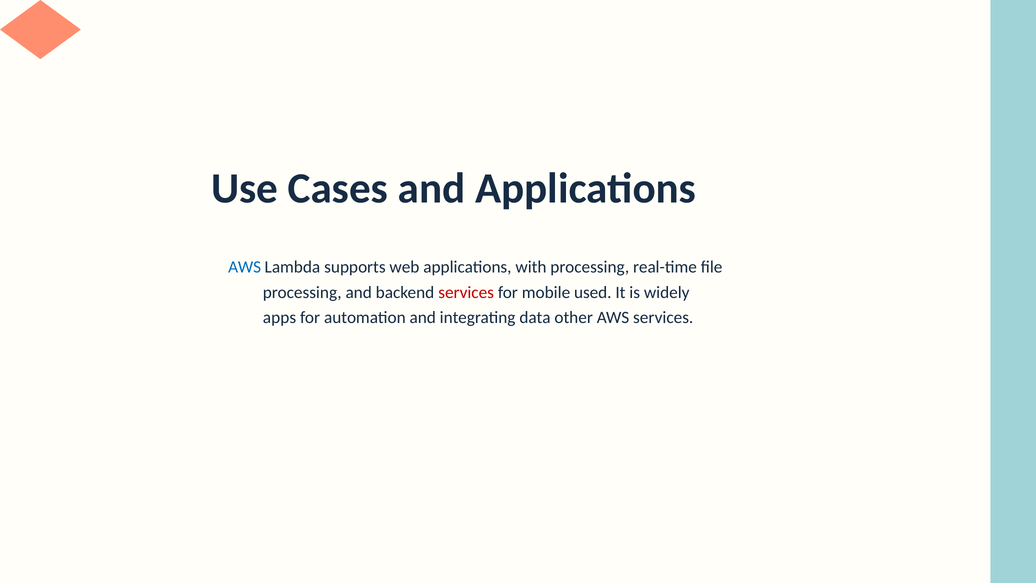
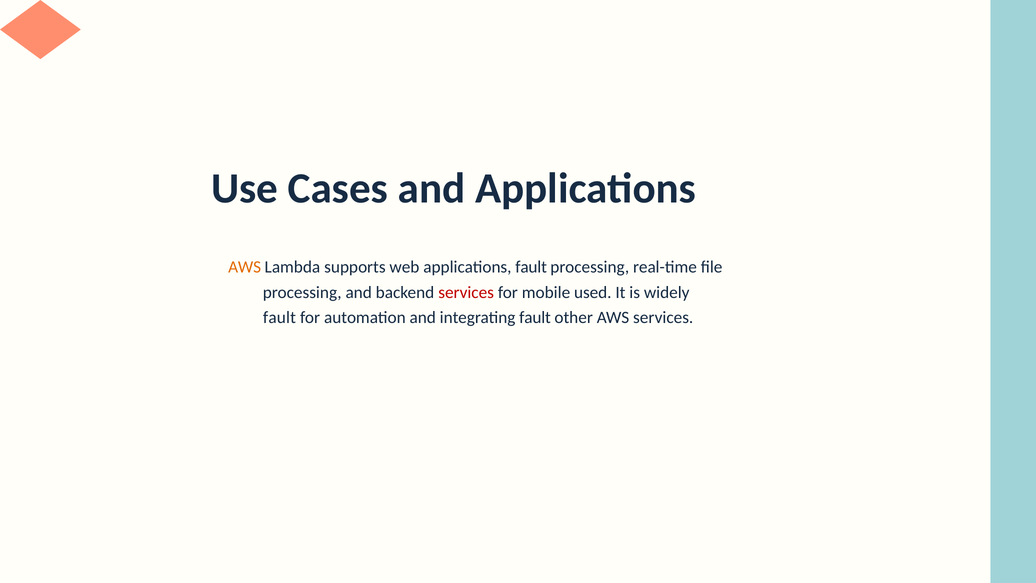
AWS at (245, 267) colour: blue -> orange
applications with: with -> fault
apps at (280, 318): apps -> fault
integrating data: data -> fault
